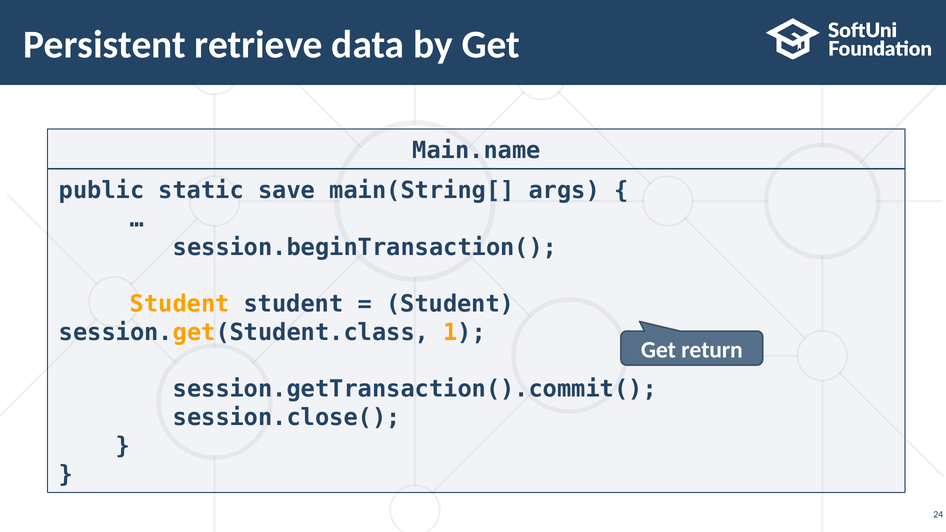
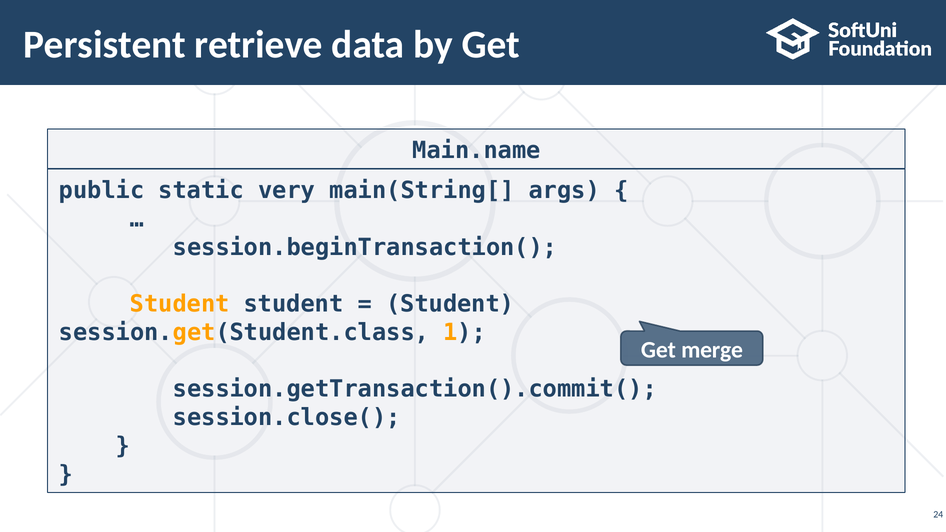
save: save -> very
return: return -> merge
